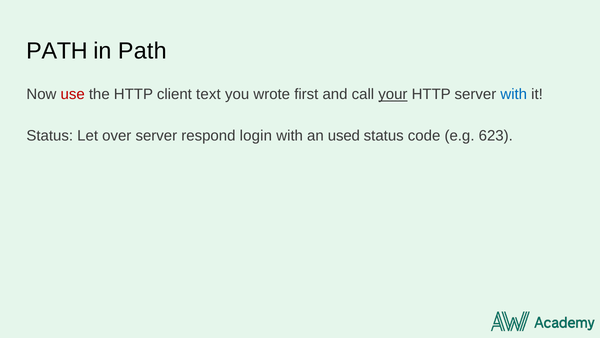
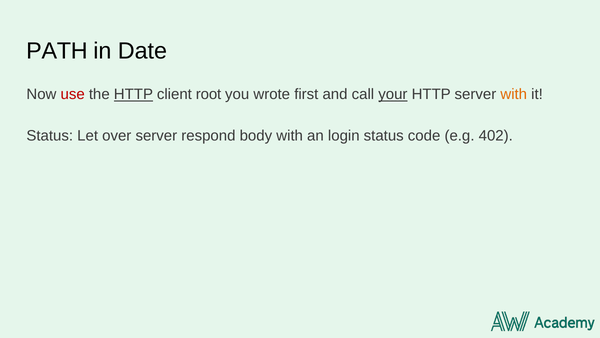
in Path: Path -> Date
HTTP at (133, 94) underline: none -> present
text: text -> root
with at (514, 94) colour: blue -> orange
login: login -> body
used: used -> login
623: 623 -> 402
